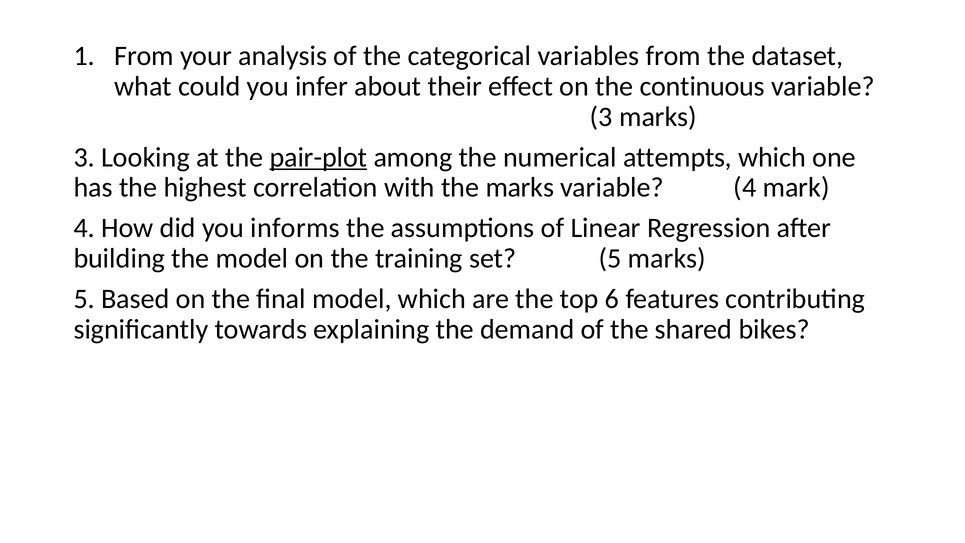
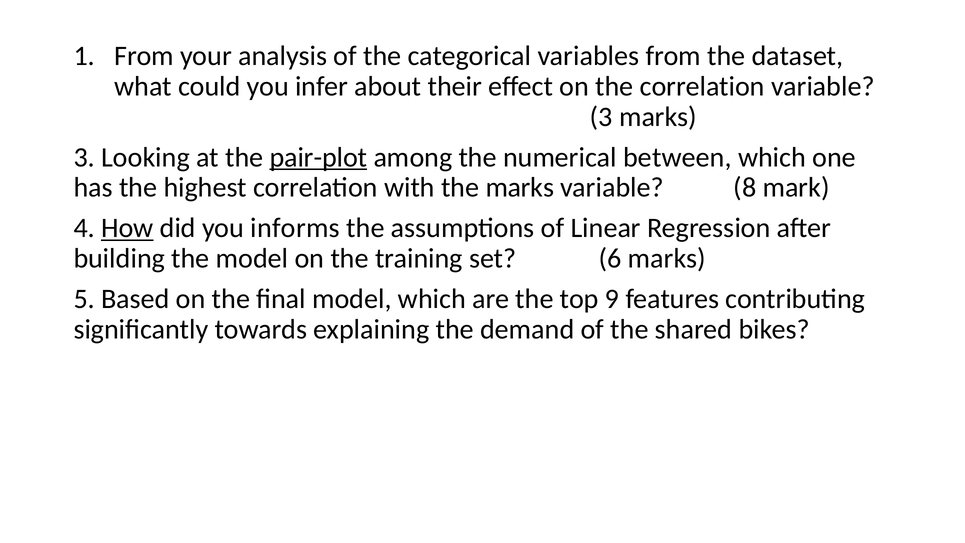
the continuous: continuous -> correlation
attempts: attempts -> between
variable 4: 4 -> 8
How underline: none -> present
set 5: 5 -> 6
6: 6 -> 9
